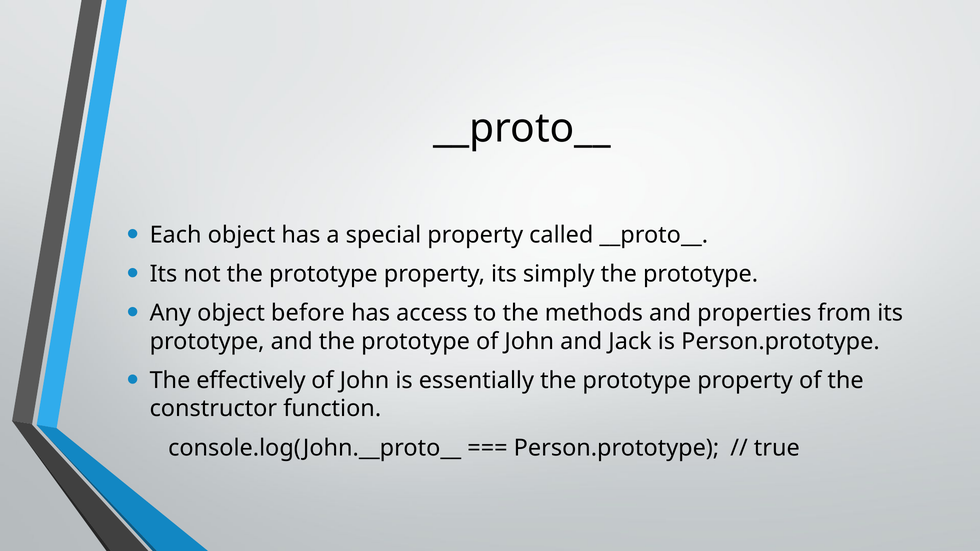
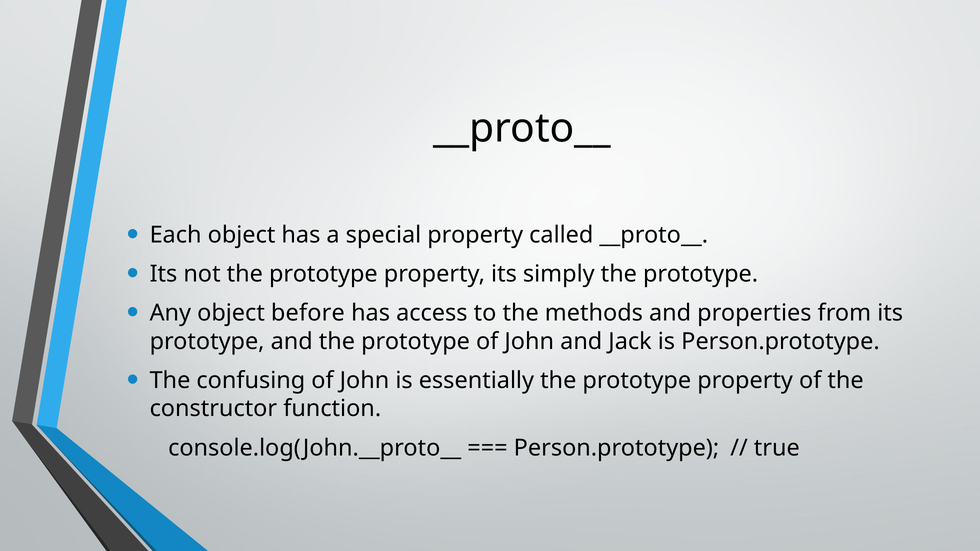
effectively: effectively -> confusing
